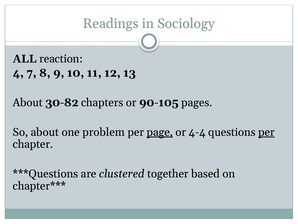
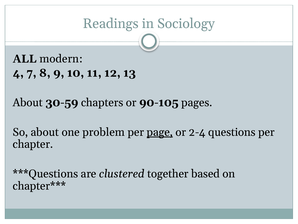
reaction: reaction -> modern
30-82: 30-82 -> 30-59
4-4: 4-4 -> 2-4
per at (266, 132) underline: present -> none
